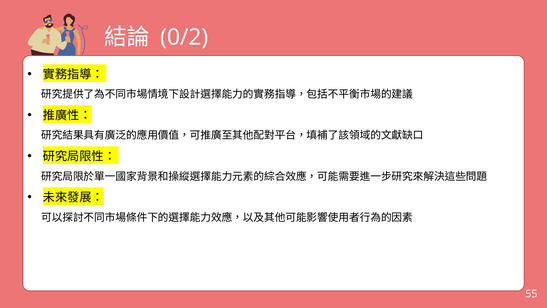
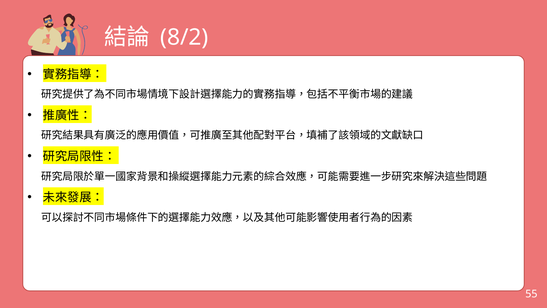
0/2: 0/2 -> 8/2
